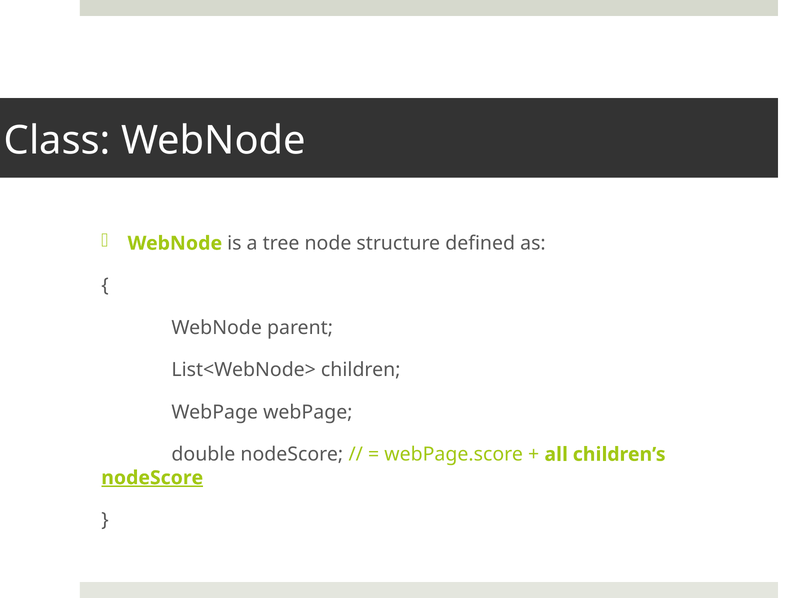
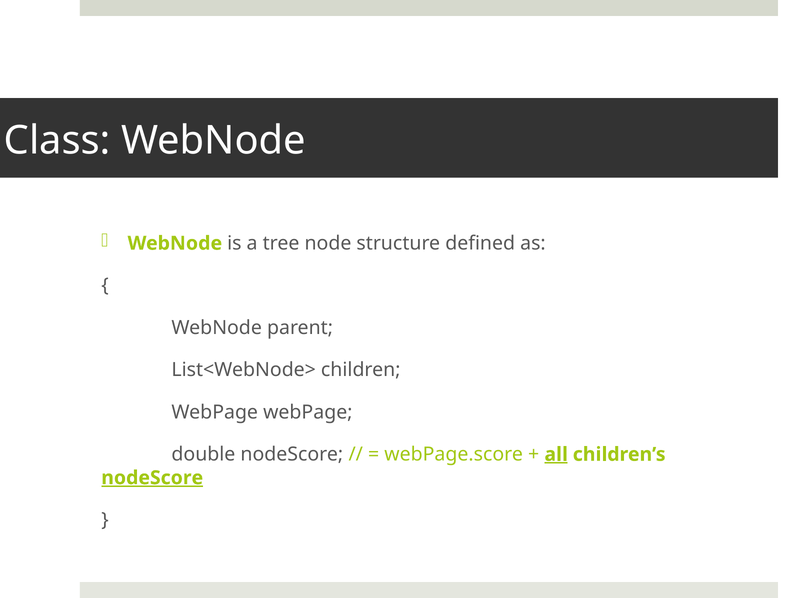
all underline: none -> present
